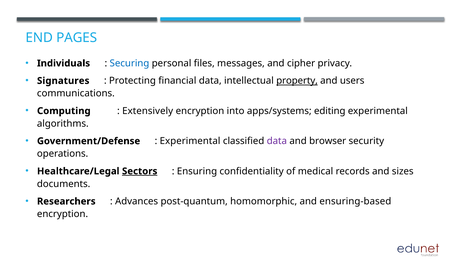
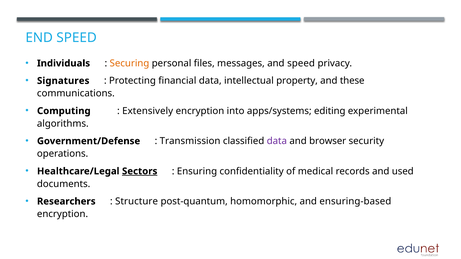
END PAGES: PAGES -> SPEED
Securing colour: blue -> orange
and cipher: cipher -> speed
property underline: present -> none
users: users -> these
Experimental at (190, 141): Experimental -> Transmission
sizes: sizes -> used
Advances: Advances -> Structure
